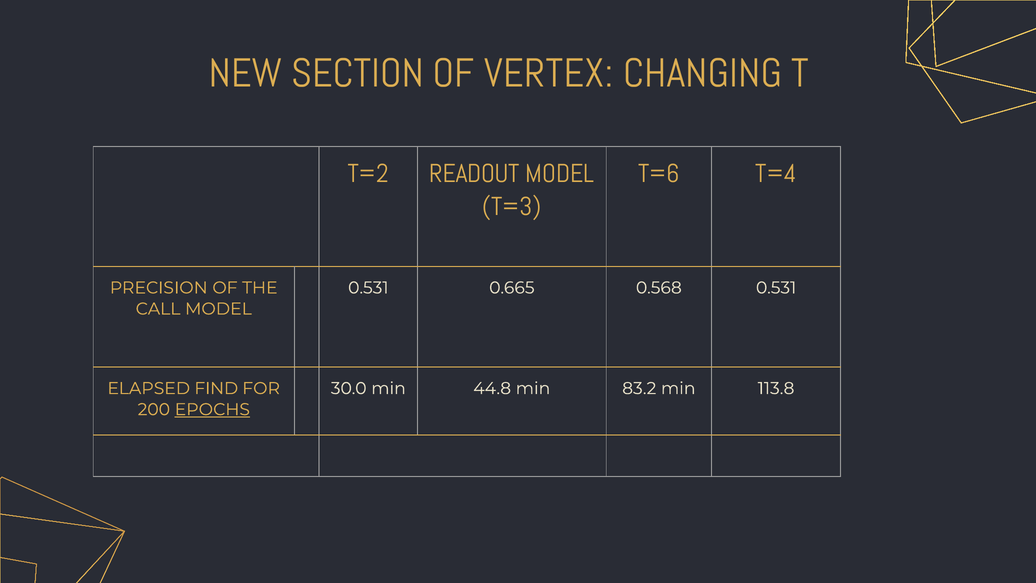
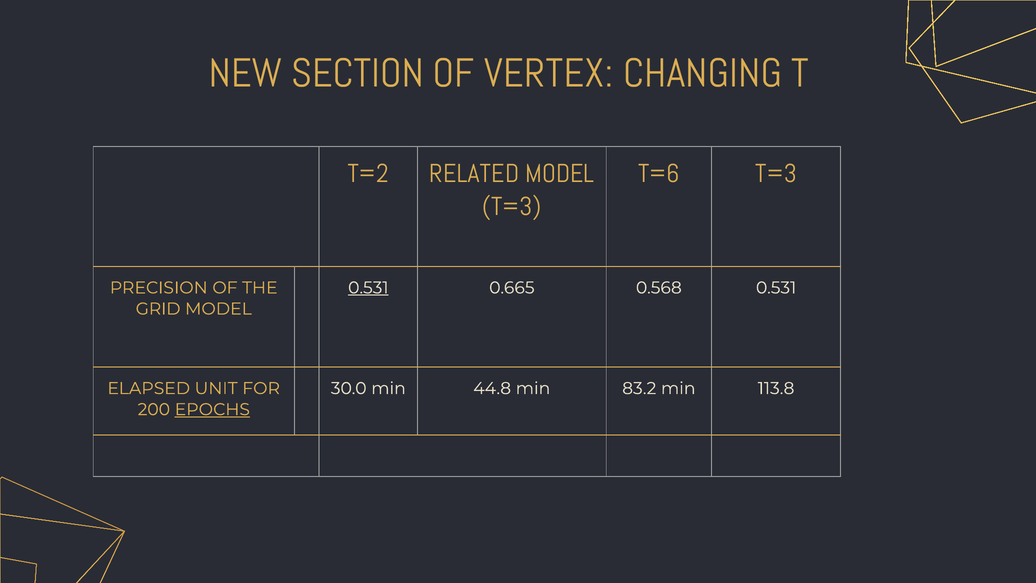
READOUT: READOUT -> RELATED
T=6 T=4: T=4 -> T=3
0.531 at (368, 288) underline: none -> present
CALL: CALL -> GRID
FIND: FIND -> UNIT
